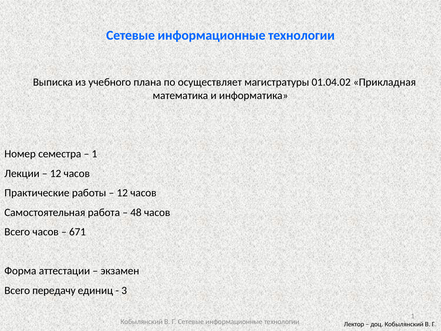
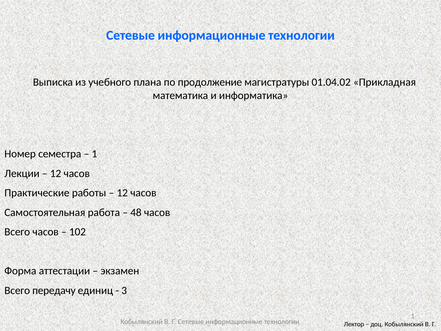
осуществляет: осуществляет -> продолжение
671: 671 -> 102
